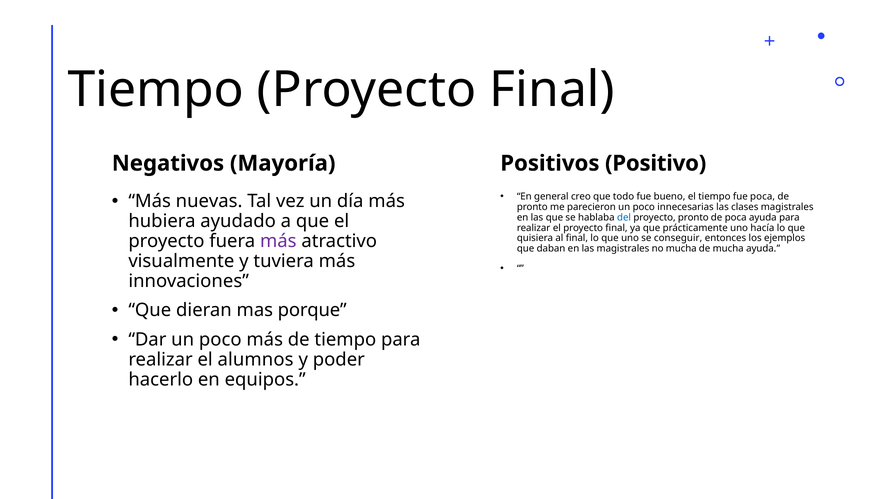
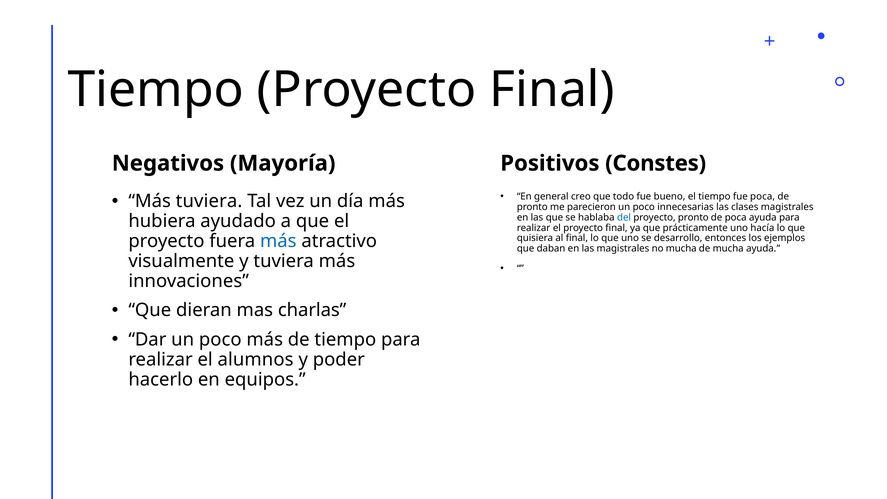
Positivo: Positivo -> Constes
Más nuevas: nuevas -> tuviera
conseguir: conseguir -> desarrollo
más at (278, 241) colour: purple -> blue
porque: porque -> charlas
